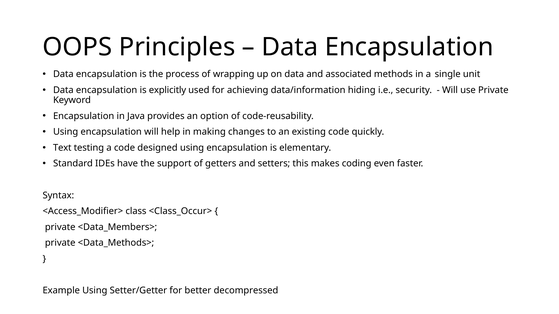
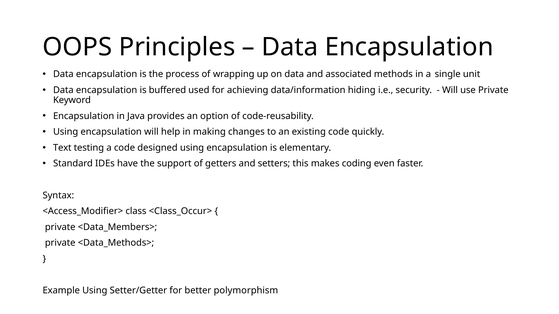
explicitly: explicitly -> buffered
decompressed: decompressed -> polymorphism
